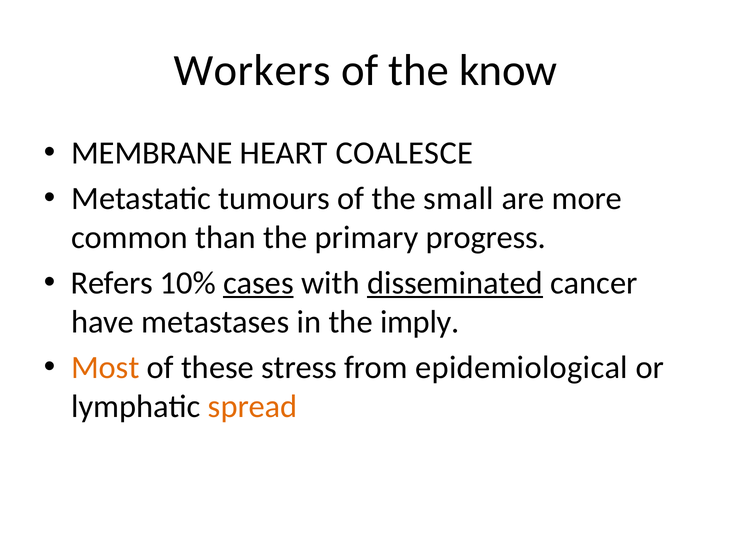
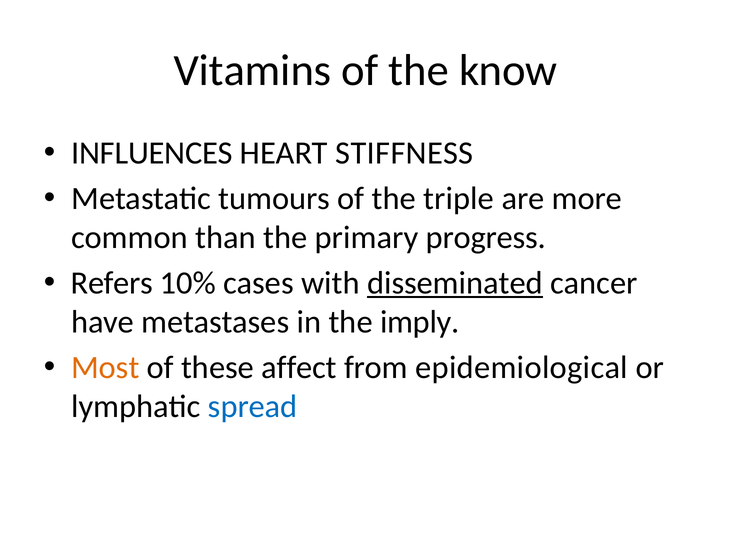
Workers: Workers -> Vitamins
MEMBRANE: MEMBRANE -> INFLUENCES
COALESCE: COALESCE -> STIFFNESS
small: small -> triple
cases underline: present -> none
stress: stress -> affect
spread colour: orange -> blue
